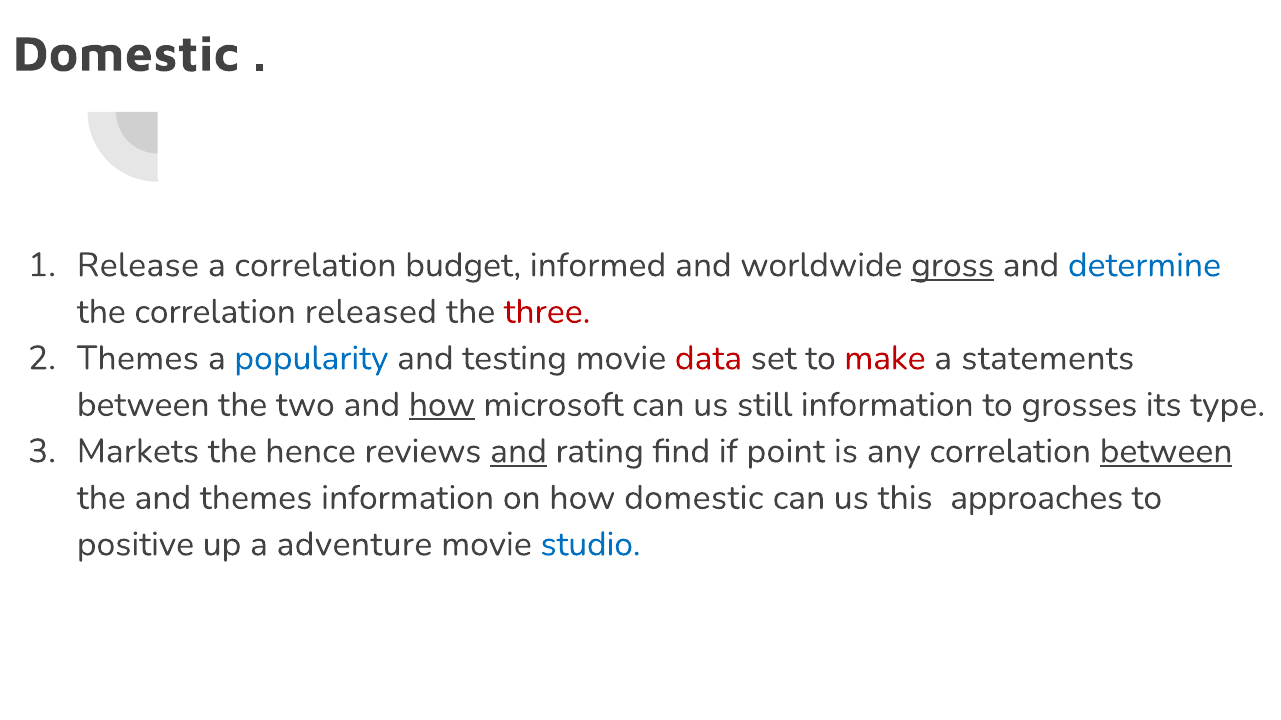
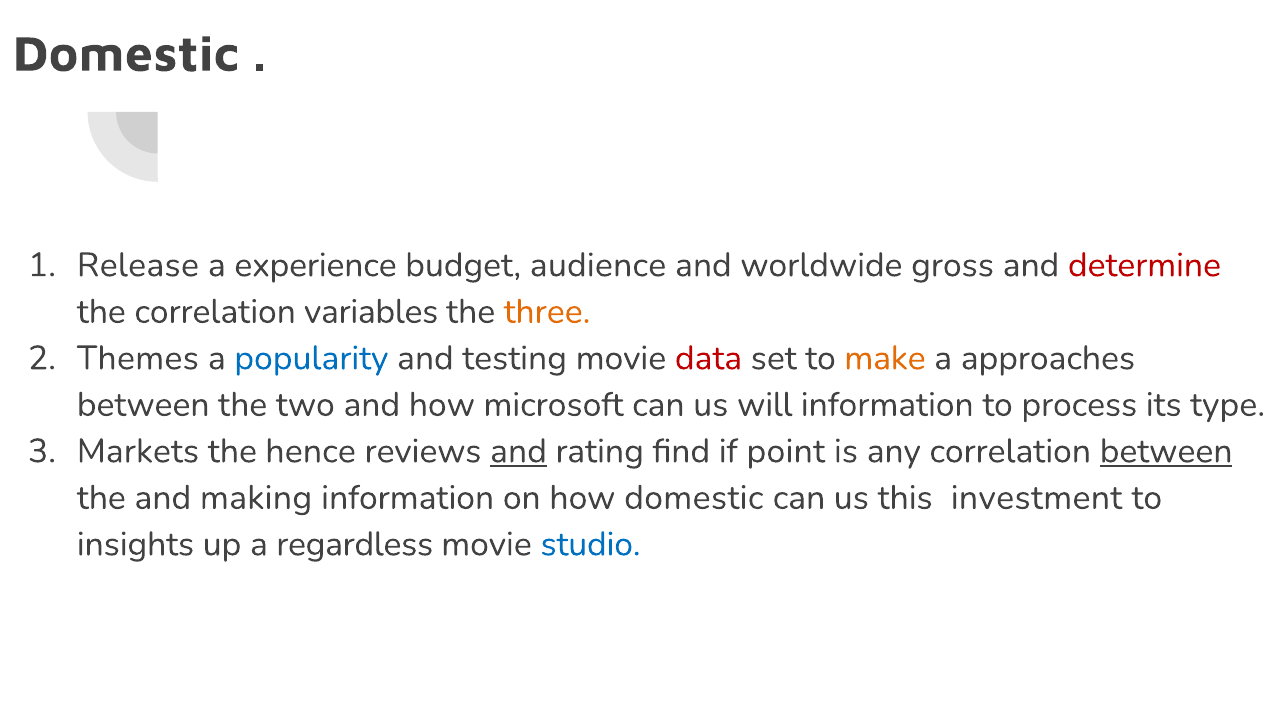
a correlation: correlation -> experience
informed: informed -> audience
gross underline: present -> none
determine colour: blue -> red
released: released -> variables
three colour: red -> orange
make colour: red -> orange
statements: statements -> approaches
how at (442, 405) underline: present -> none
still: still -> will
grosses: grosses -> process
and themes: themes -> making
approaches: approaches -> investment
positive: positive -> insights
adventure: adventure -> regardless
